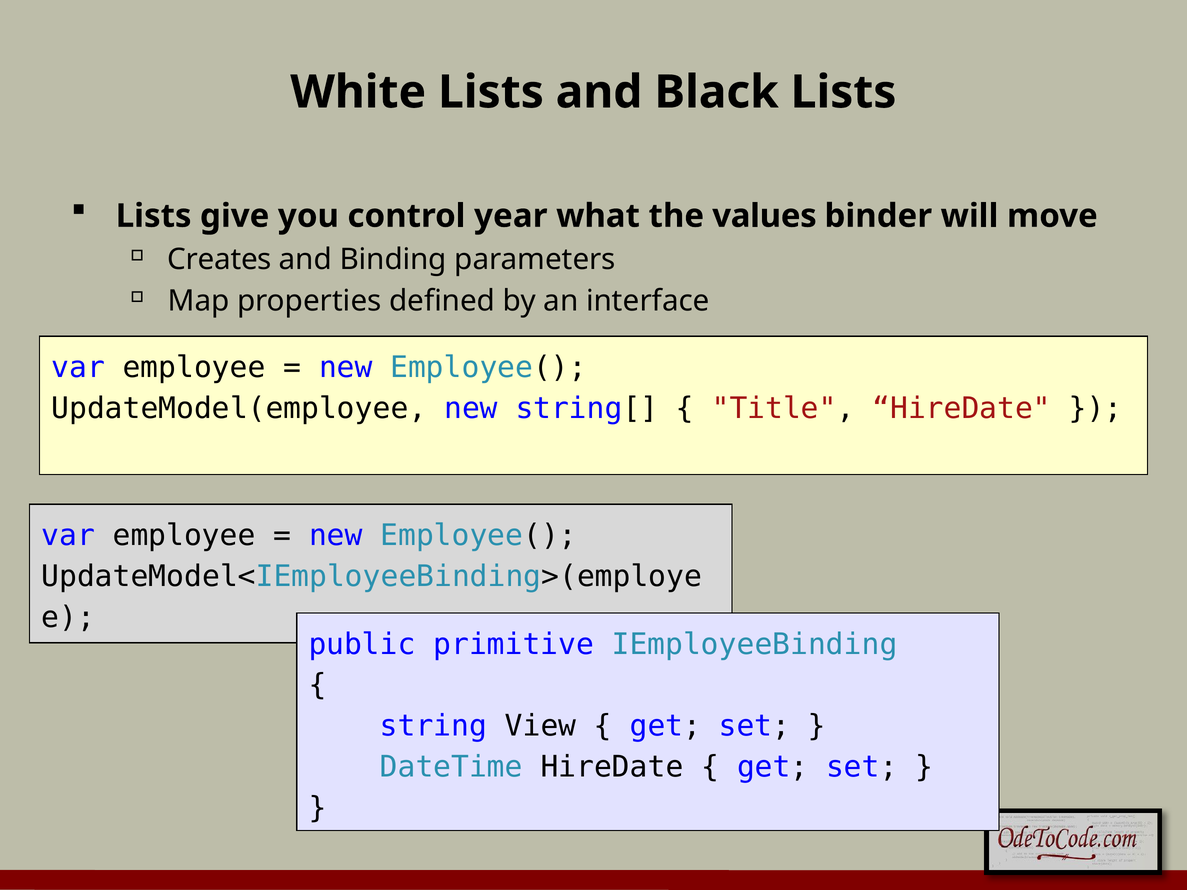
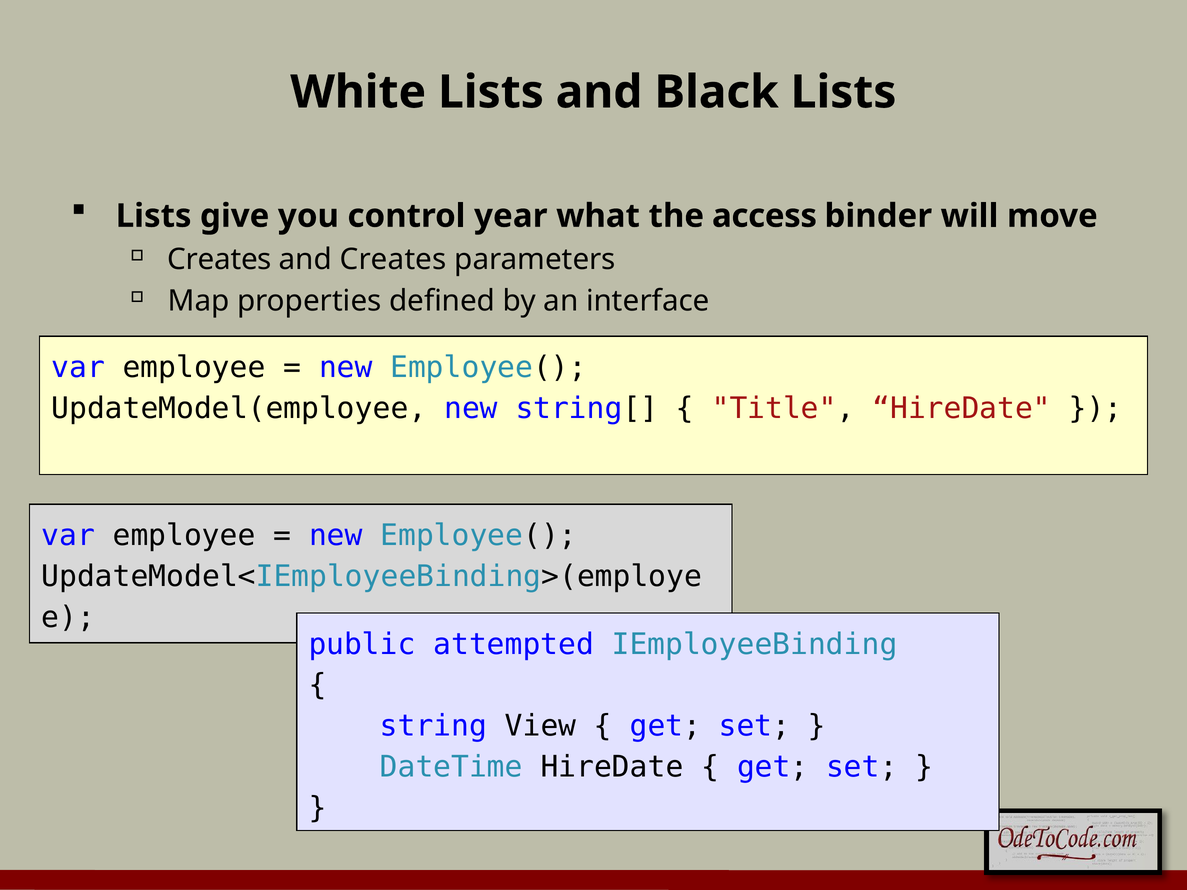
values: values -> access
and Binding: Binding -> Creates
primitive: primitive -> attempted
